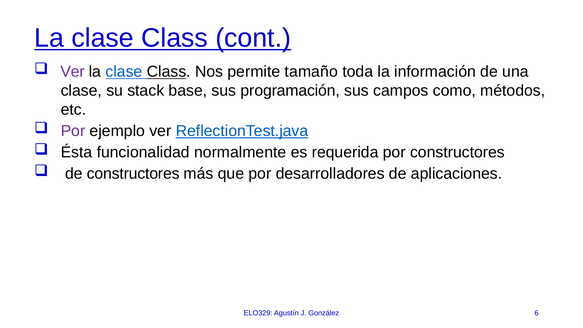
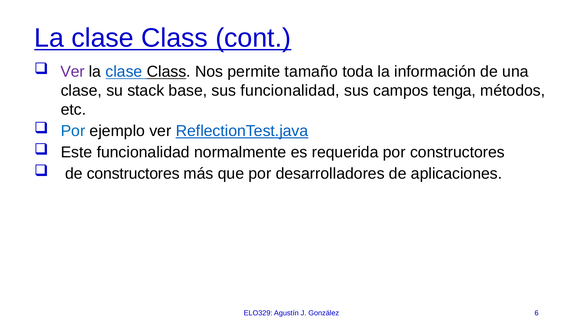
sus programación: programación -> funcionalidad
como: como -> tenga
Por at (73, 131) colour: purple -> blue
Ésta: Ésta -> Este
